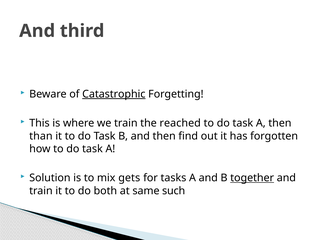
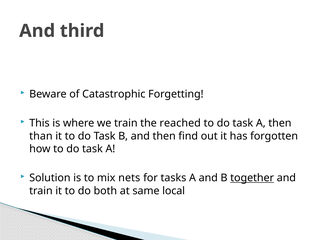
Catastrophic underline: present -> none
gets: gets -> nets
such: such -> local
